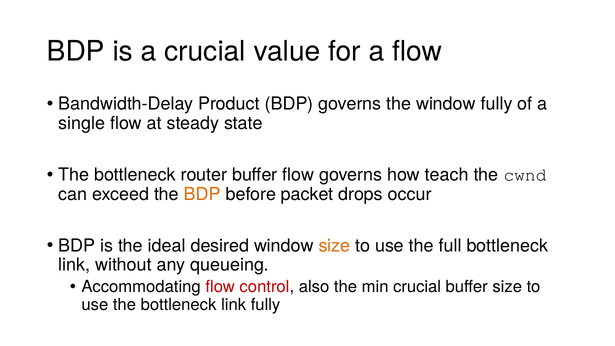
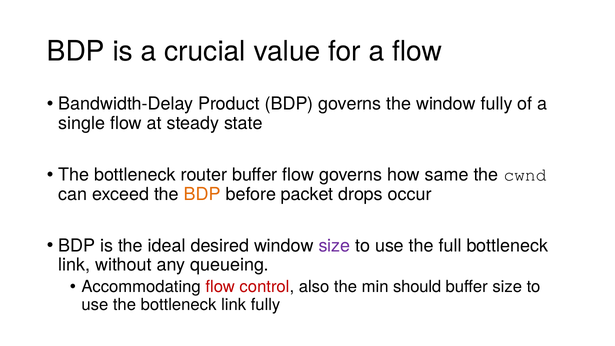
teach: teach -> same
size at (334, 246) colour: orange -> purple
min crucial: crucial -> should
